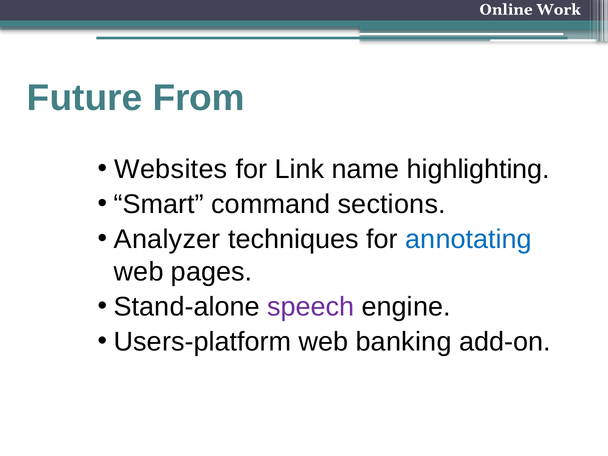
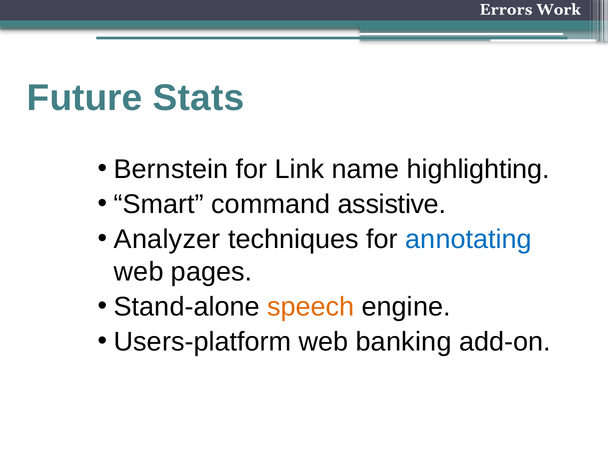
Online: Online -> Errors
From: From -> Stats
Websites: Websites -> Bernstein
sections: sections -> assistive
speech colour: purple -> orange
